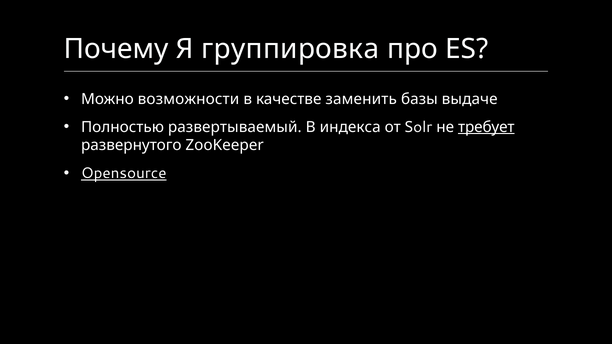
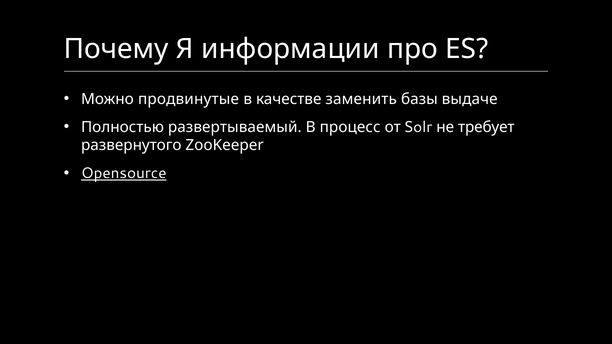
группировка: группировка -> информации
возможности: возможности -> продвинутые
индекса: индекса -> процесс
требует underline: present -> none
